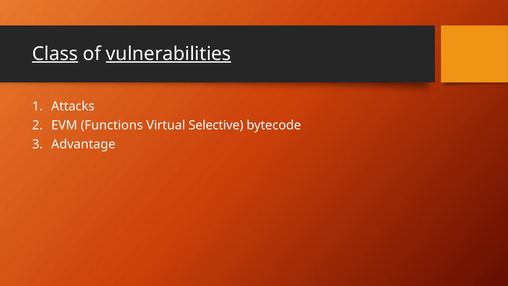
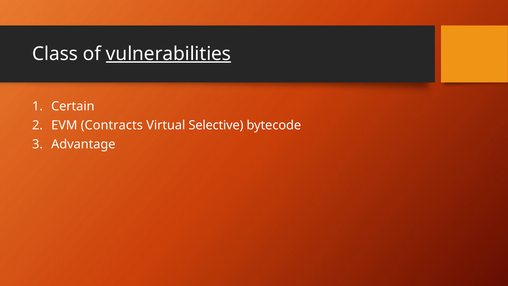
Class underline: present -> none
Attacks: Attacks -> Certain
Functions: Functions -> Contracts
